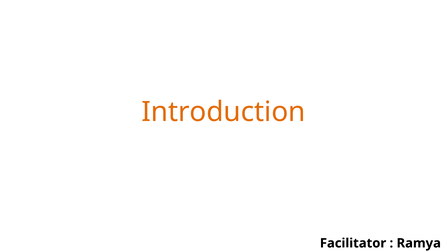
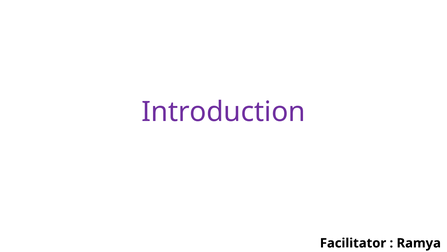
Introduction colour: orange -> purple
